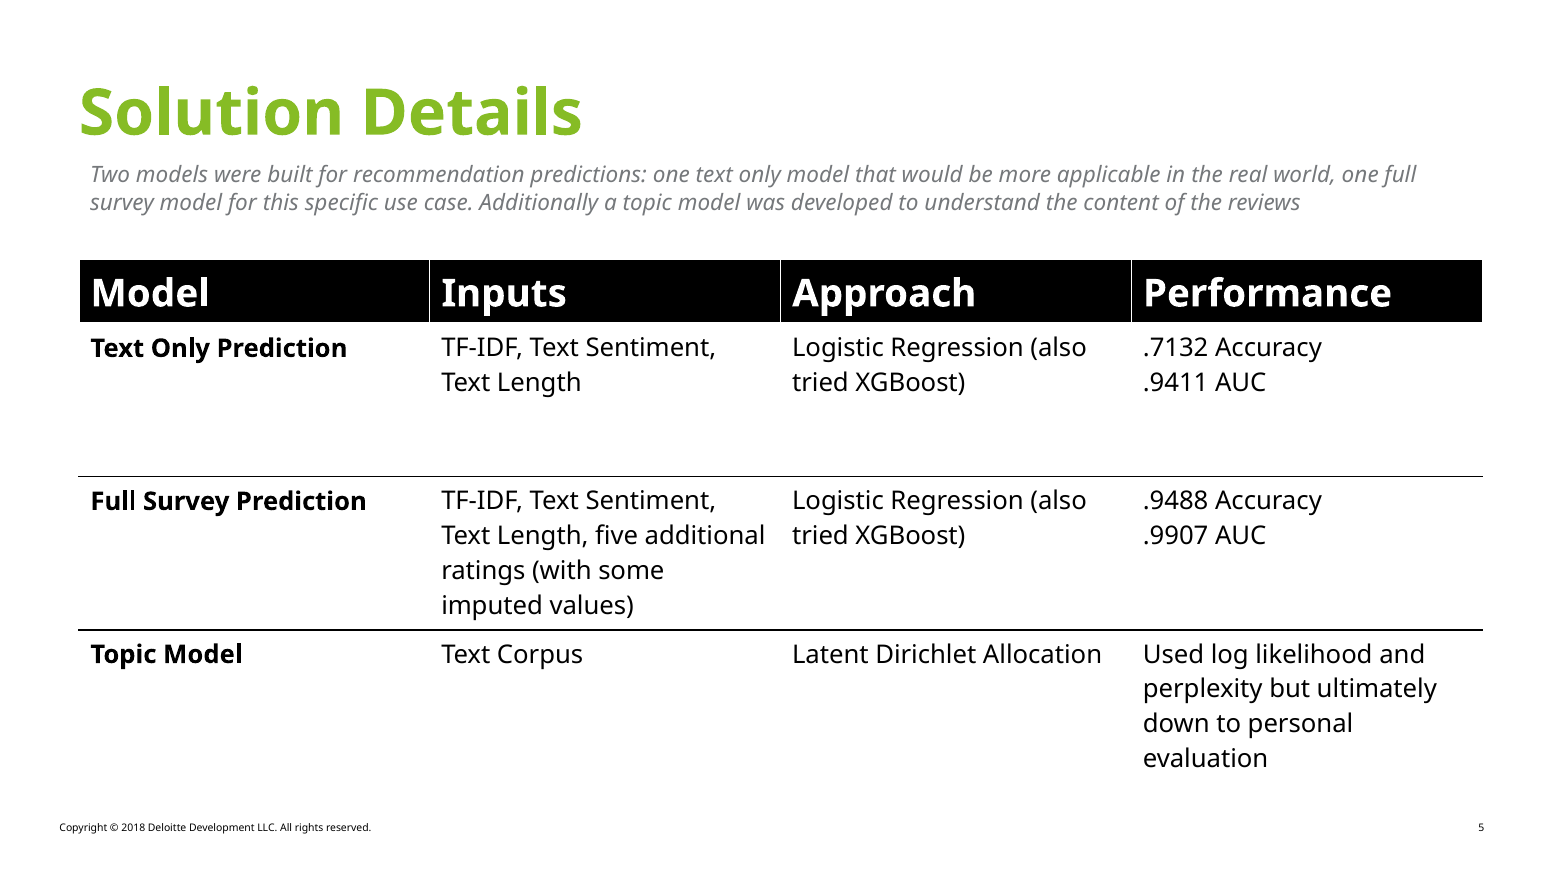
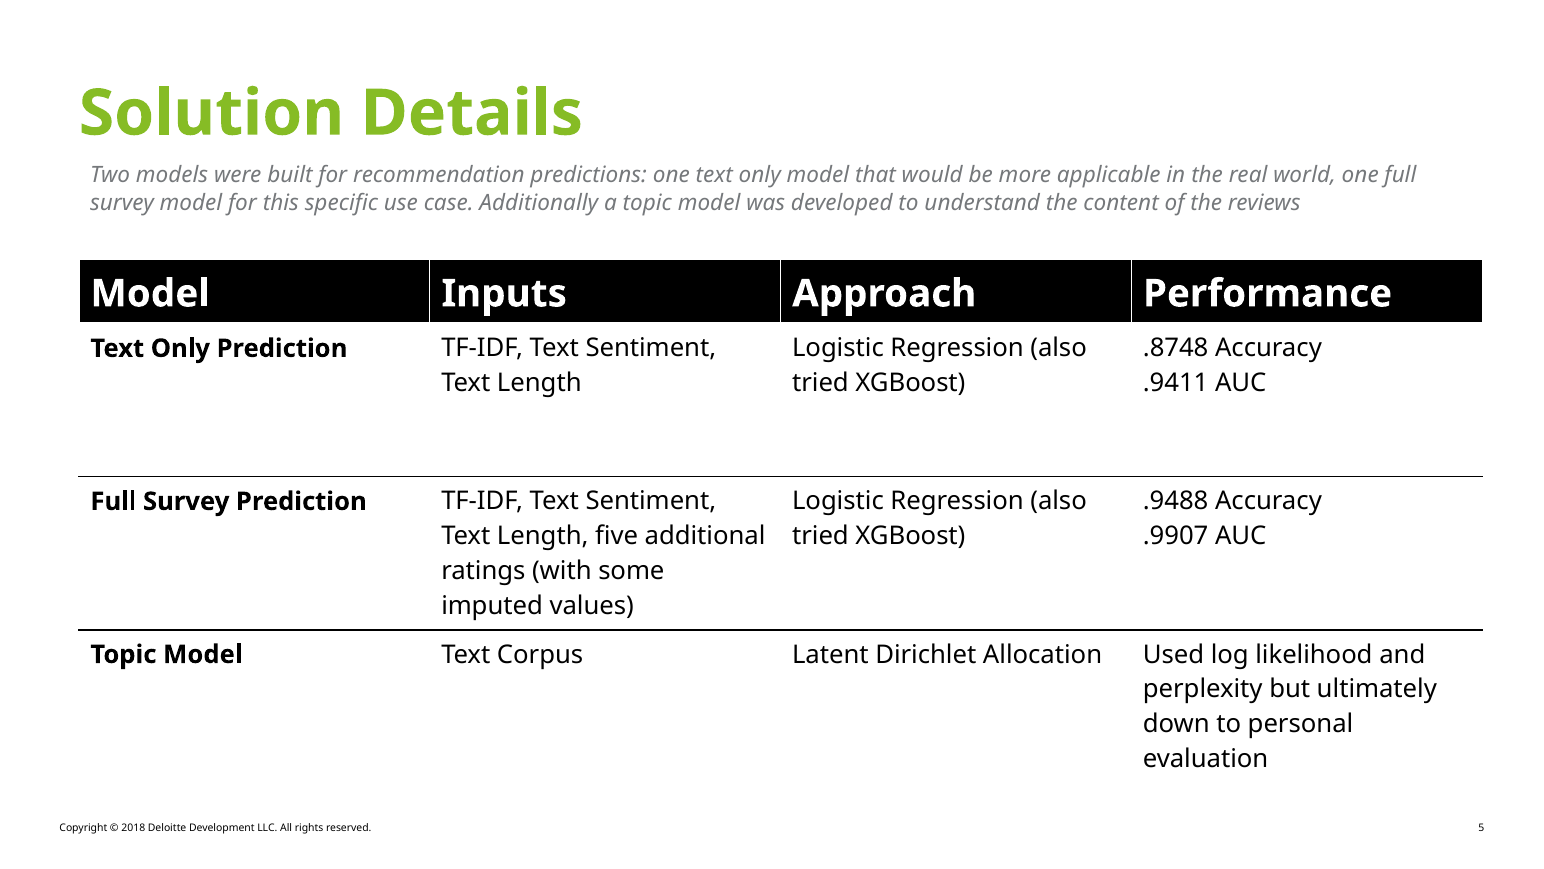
.7132: .7132 -> .8748
